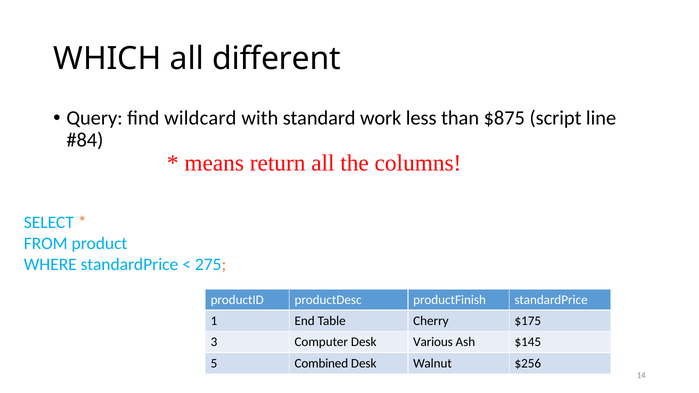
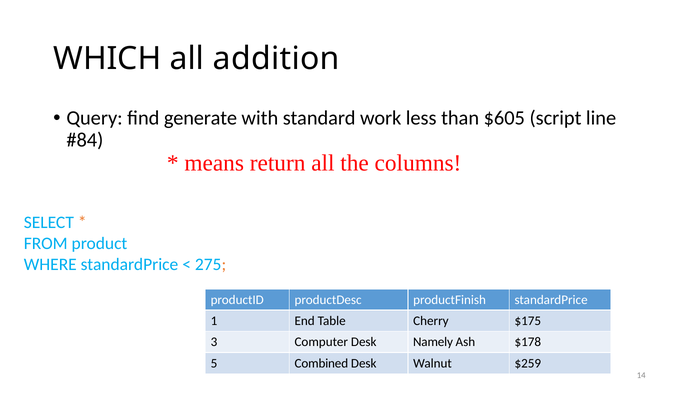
different: different -> addition
wildcard: wildcard -> generate
$875: $875 -> $605
Various: Various -> Namely
$145: $145 -> $178
$256: $256 -> $259
